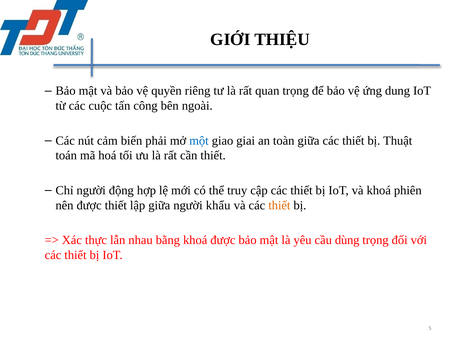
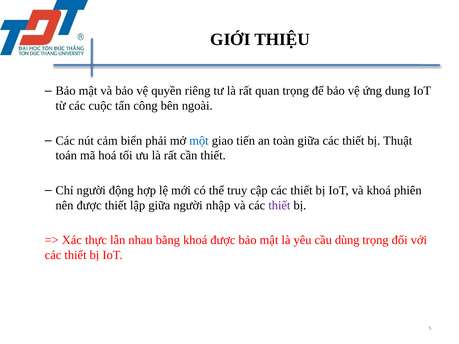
giai: giai -> tiến
khẩu: khẩu -> nhập
thiết at (279, 205) colour: orange -> purple
